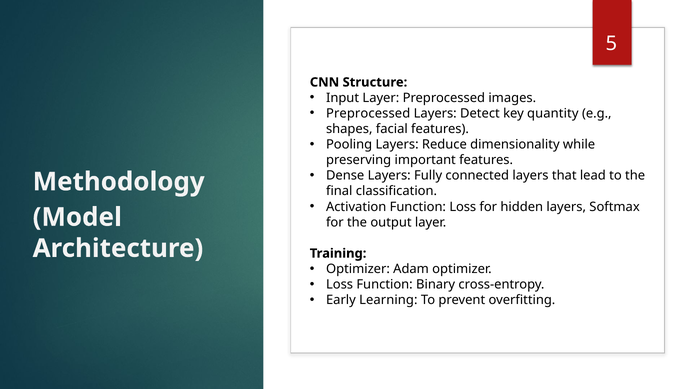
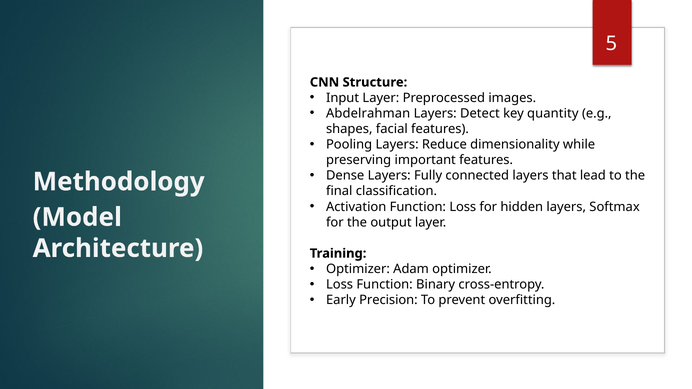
Preprocessed at (368, 113): Preprocessed -> Abdelrahman
Learning: Learning -> Precision
